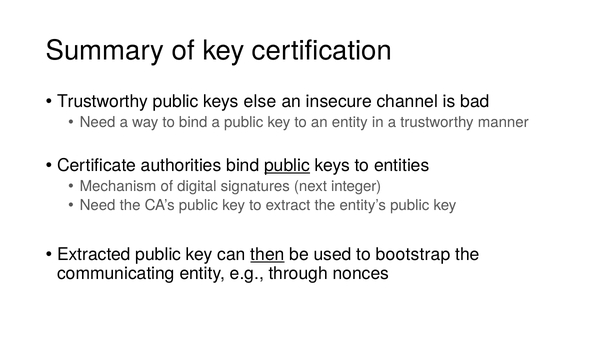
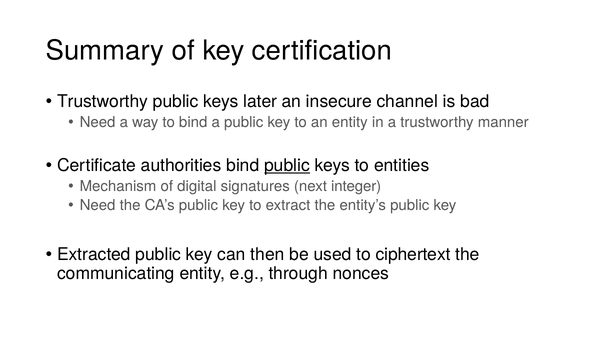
else: else -> later
then underline: present -> none
bootstrap: bootstrap -> ciphertext
